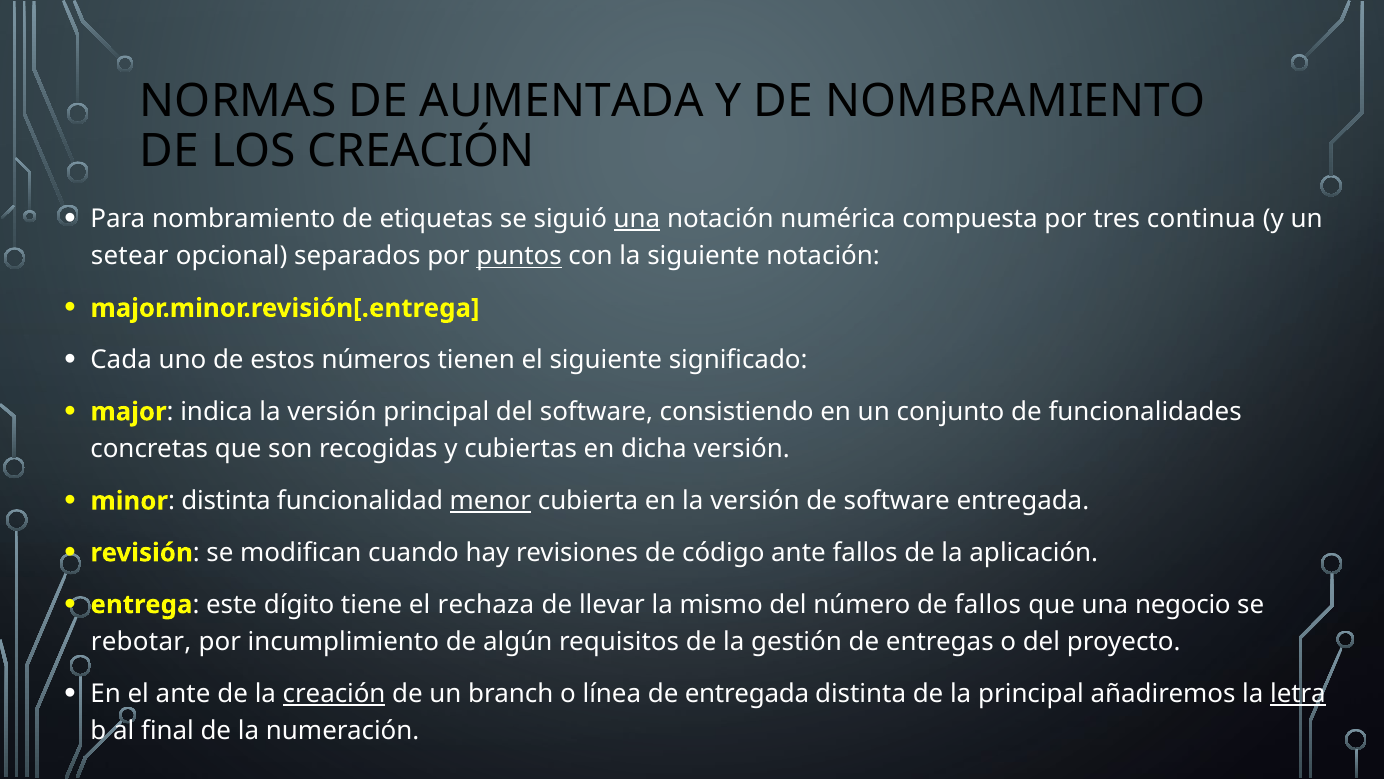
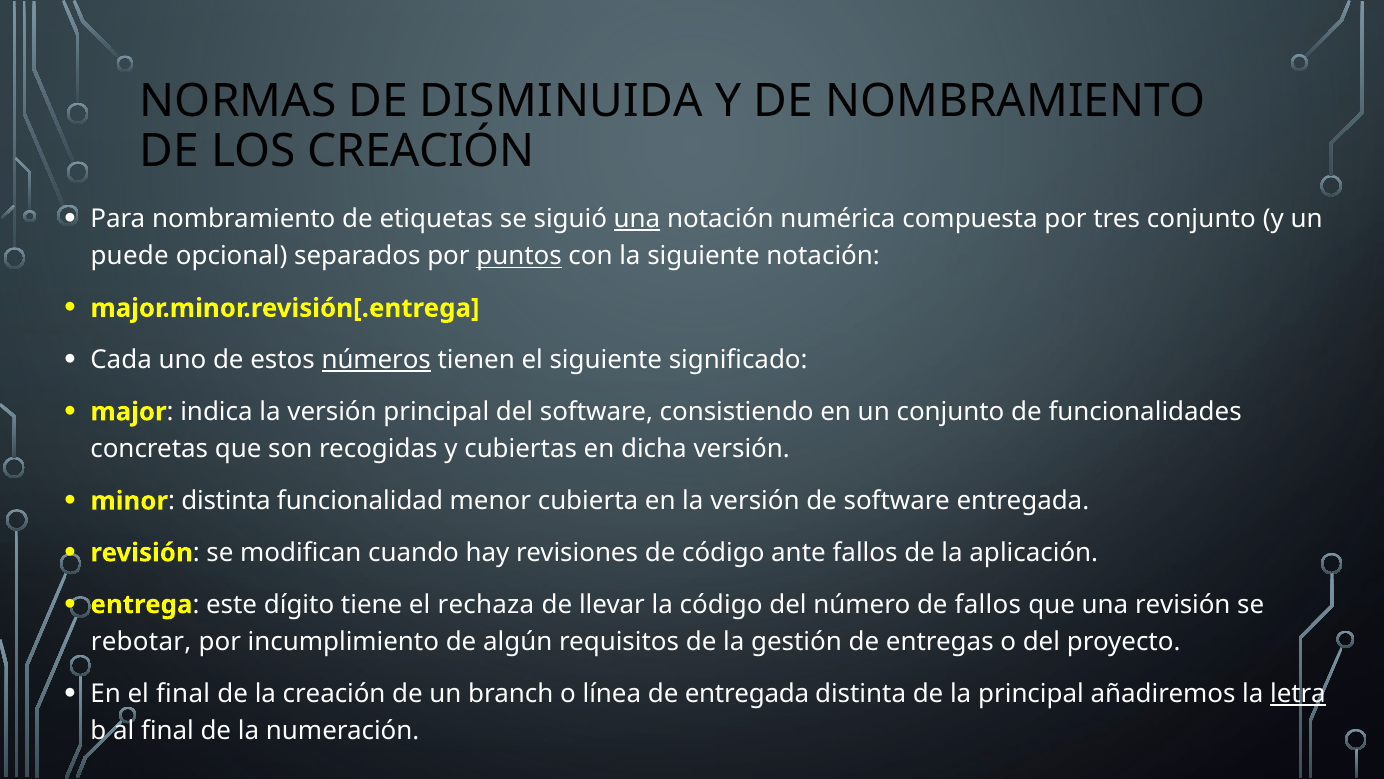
AUMENTADA: AUMENTADA -> DISMINUIDA
tres continua: continua -> conjunto
setear: setear -> puede
números underline: none -> present
menor underline: present -> none
la mismo: mismo -> código
una negocio: negocio -> revisión
el ante: ante -> final
creación at (334, 693) underline: present -> none
